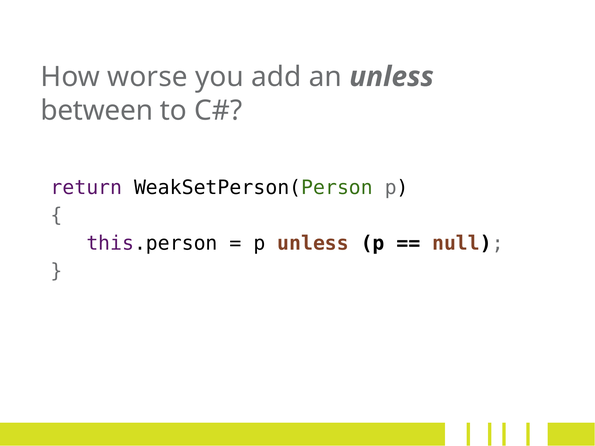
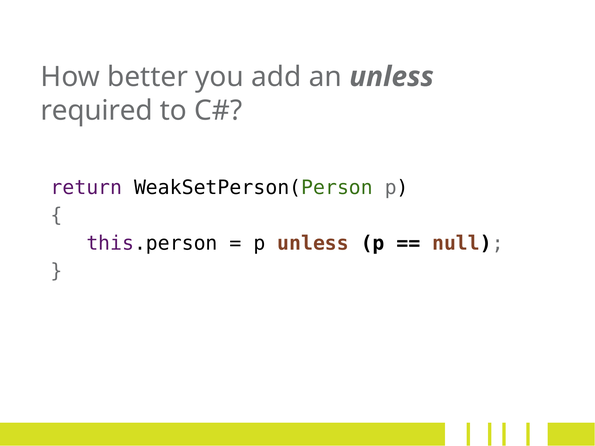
worse: worse -> better
between: between -> required
